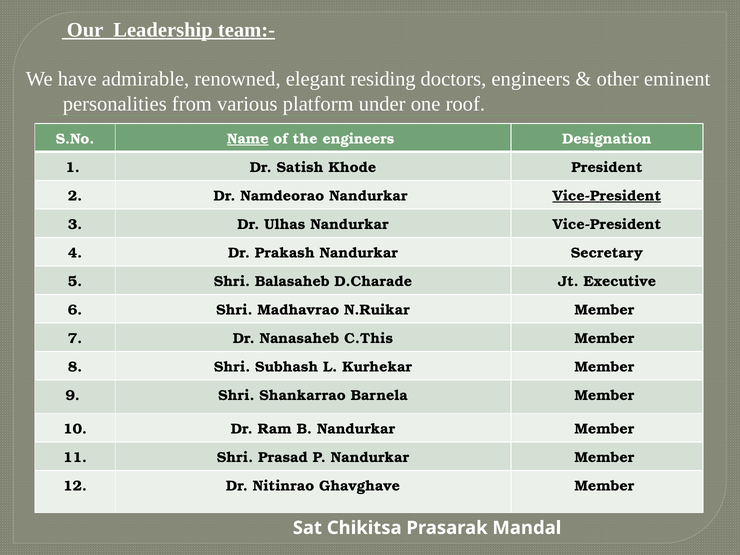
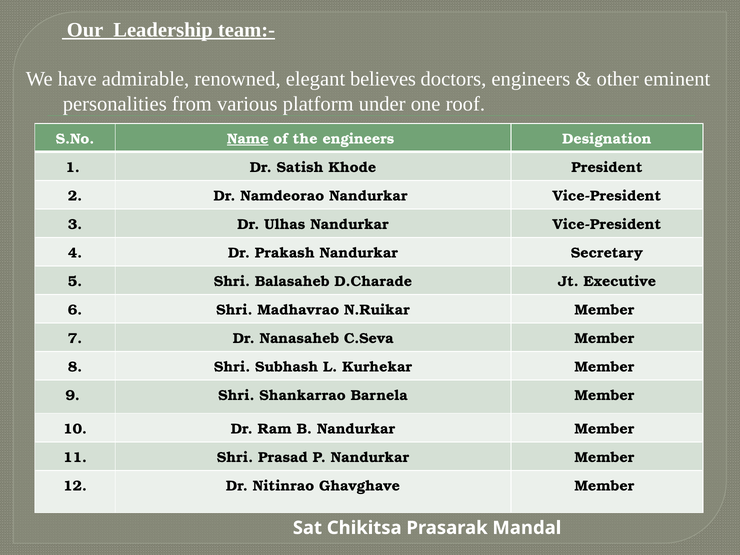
residing: residing -> believes
Vice-President at (607, 196) underline: present -> none
C.This: C.This -> C.Seva
